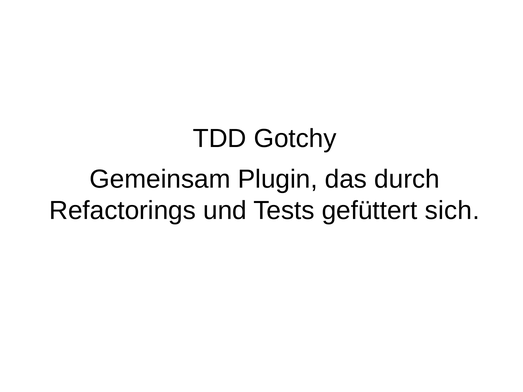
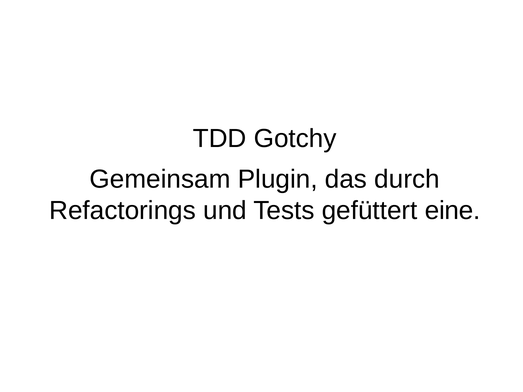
sich: sich -> eine
